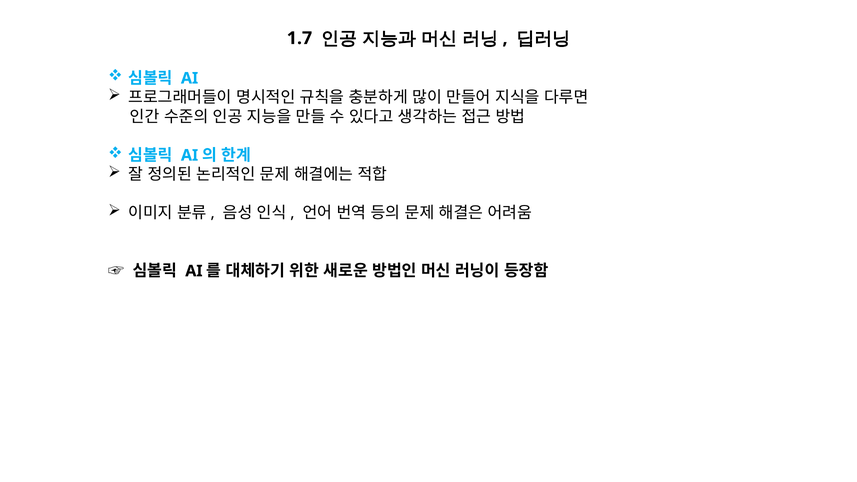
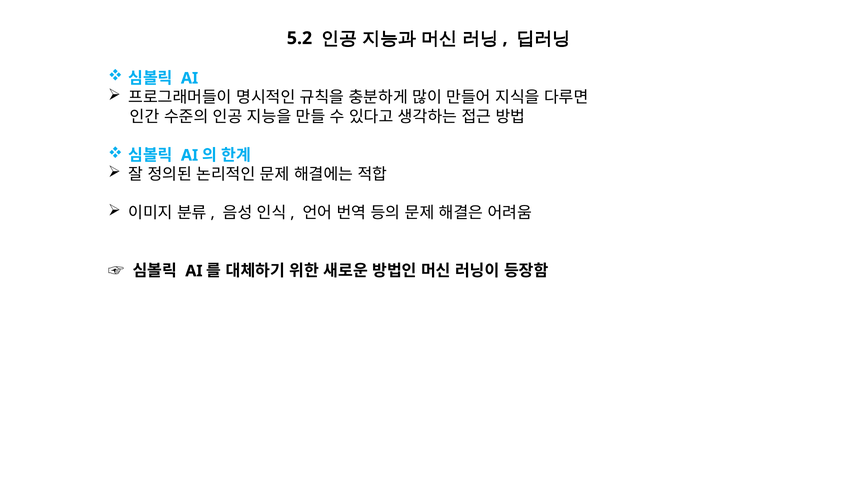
1.7: 1.7 -> 5.2
